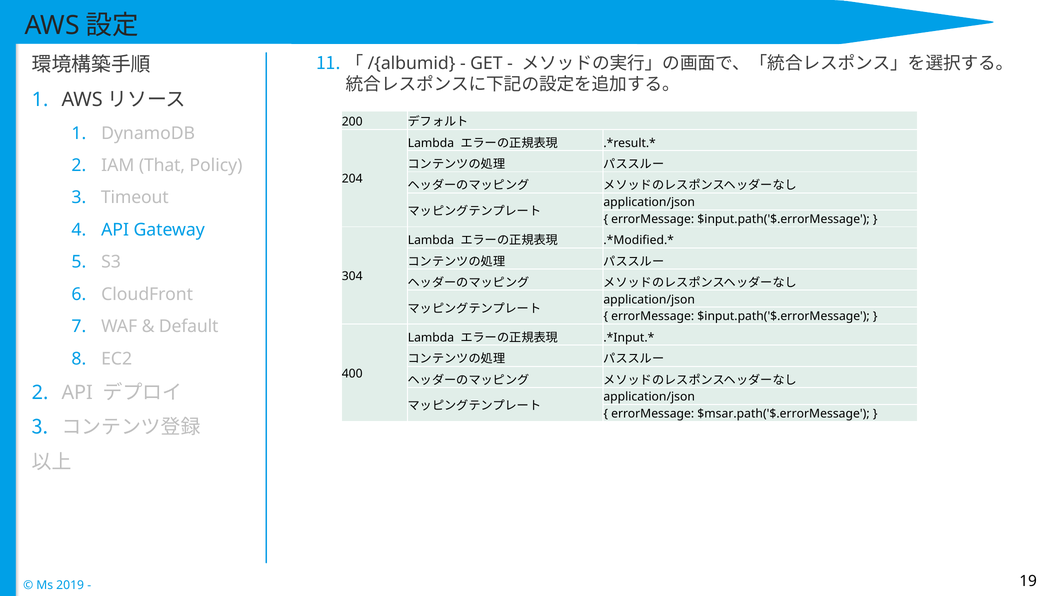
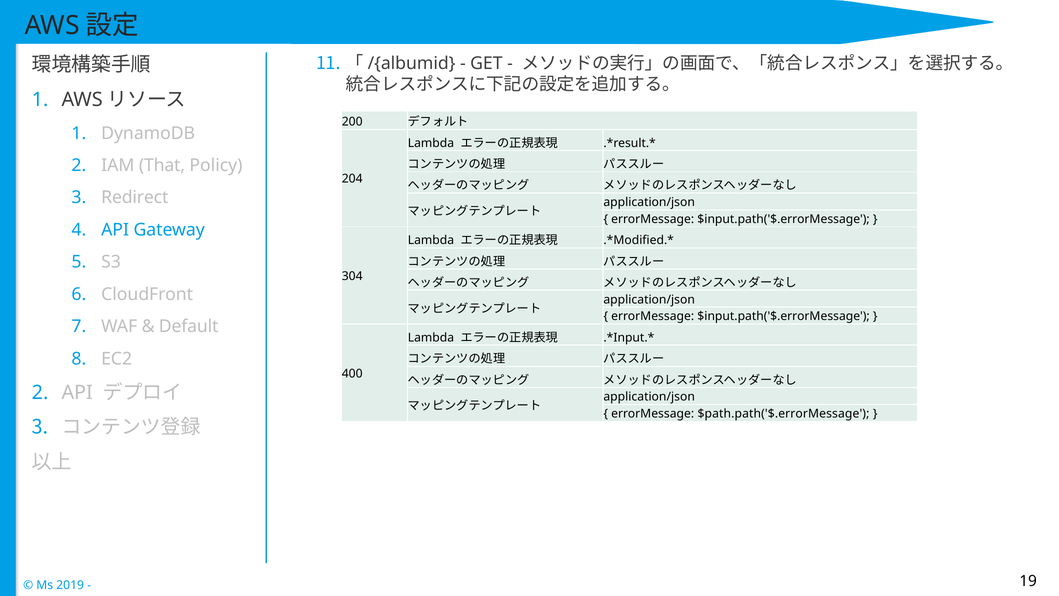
Timeout: Timeout -> Redirect
$msar.path('$.errorMessage: $msar.path('$.errorMessage -> $path.path('$.errorMessage
